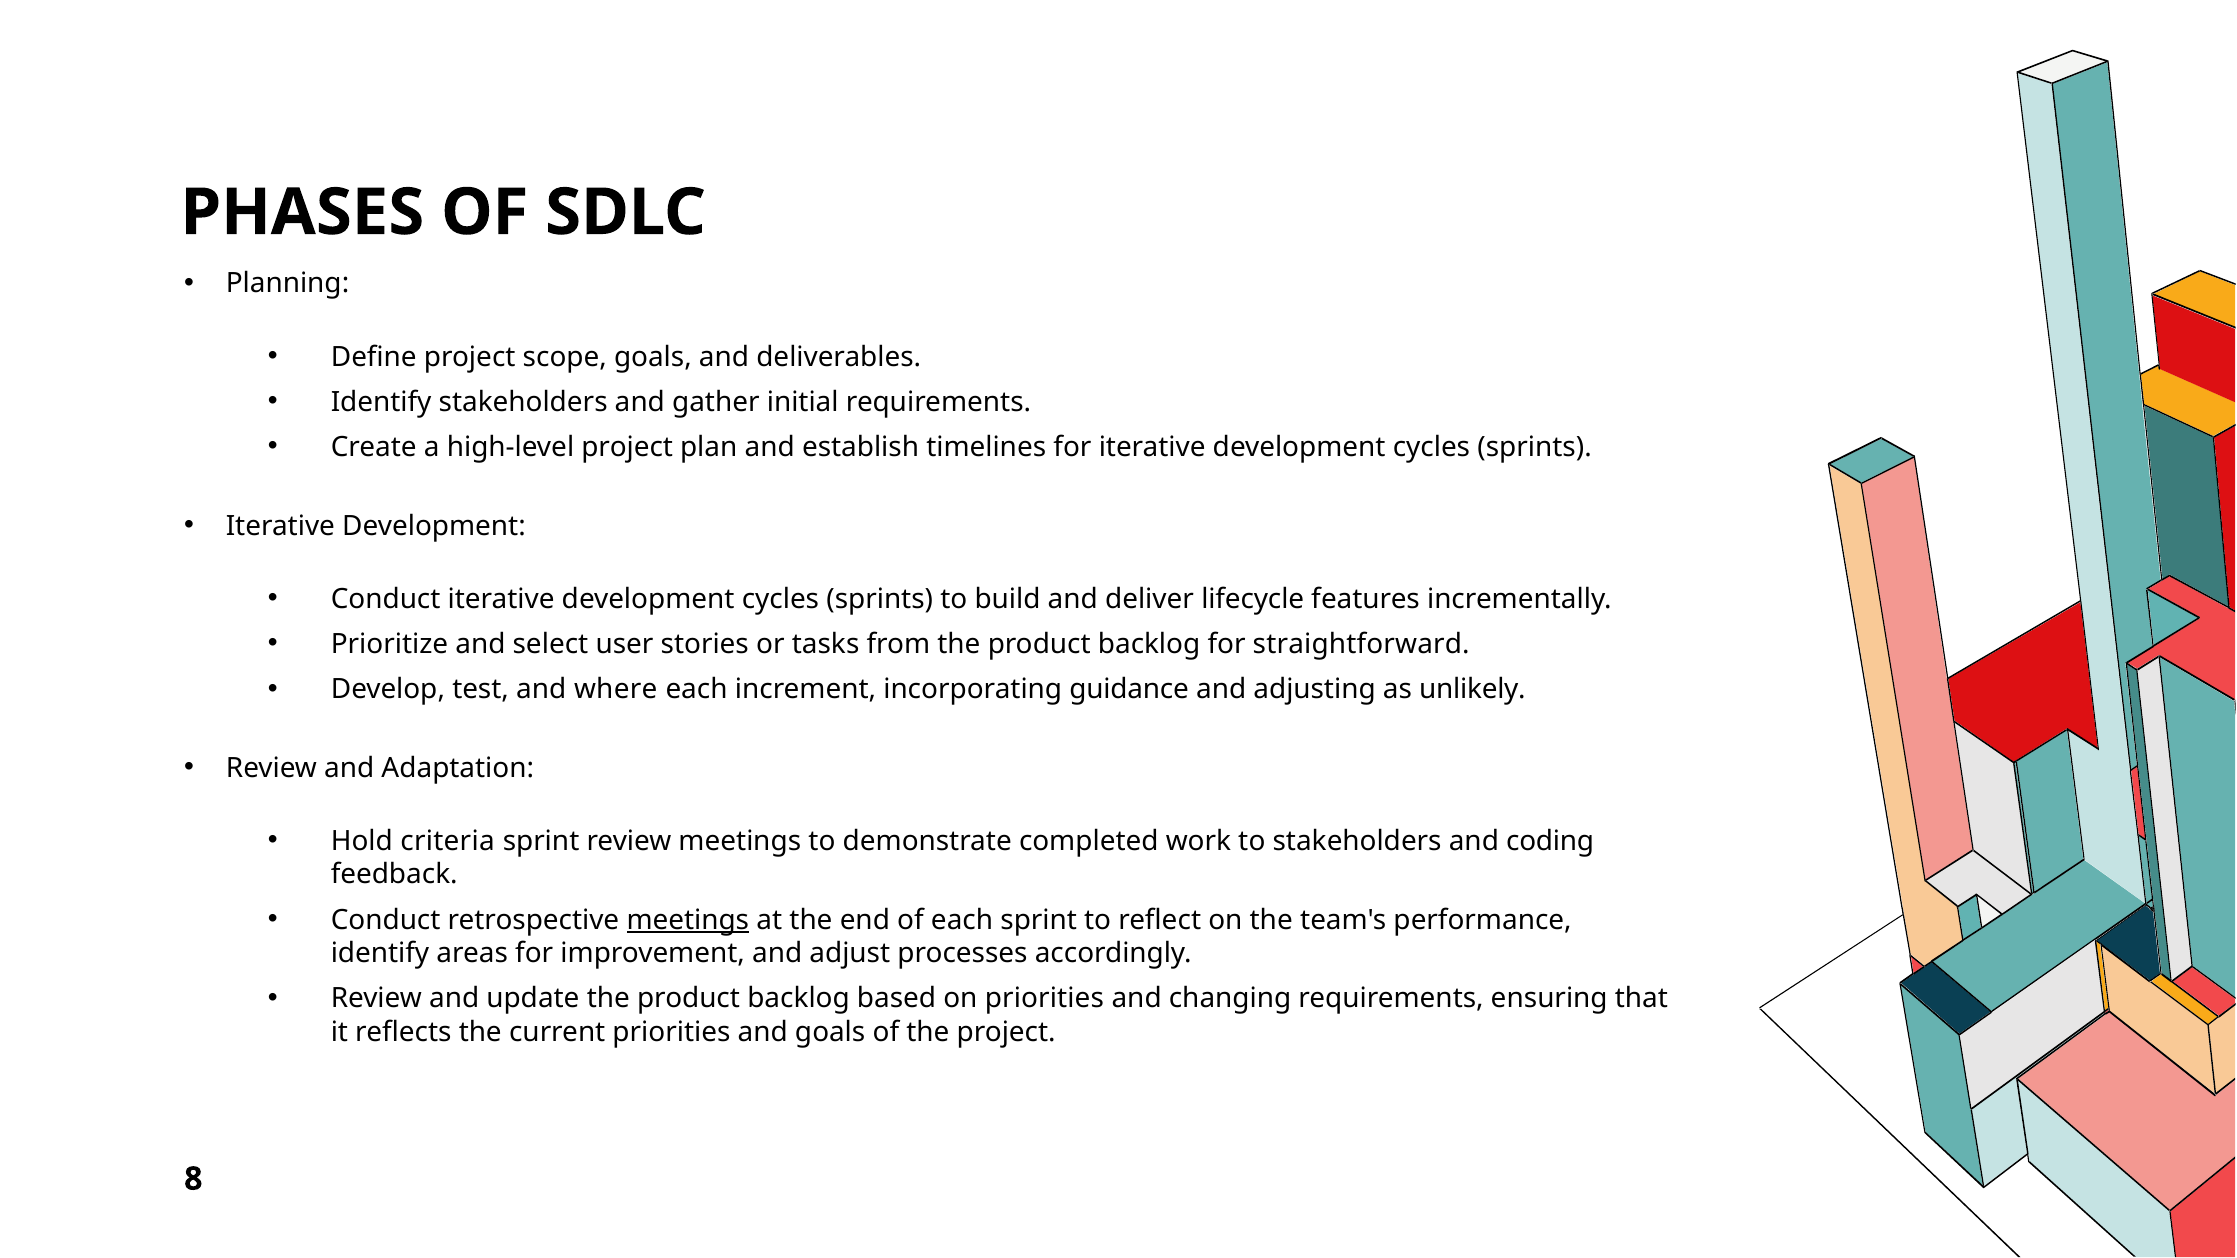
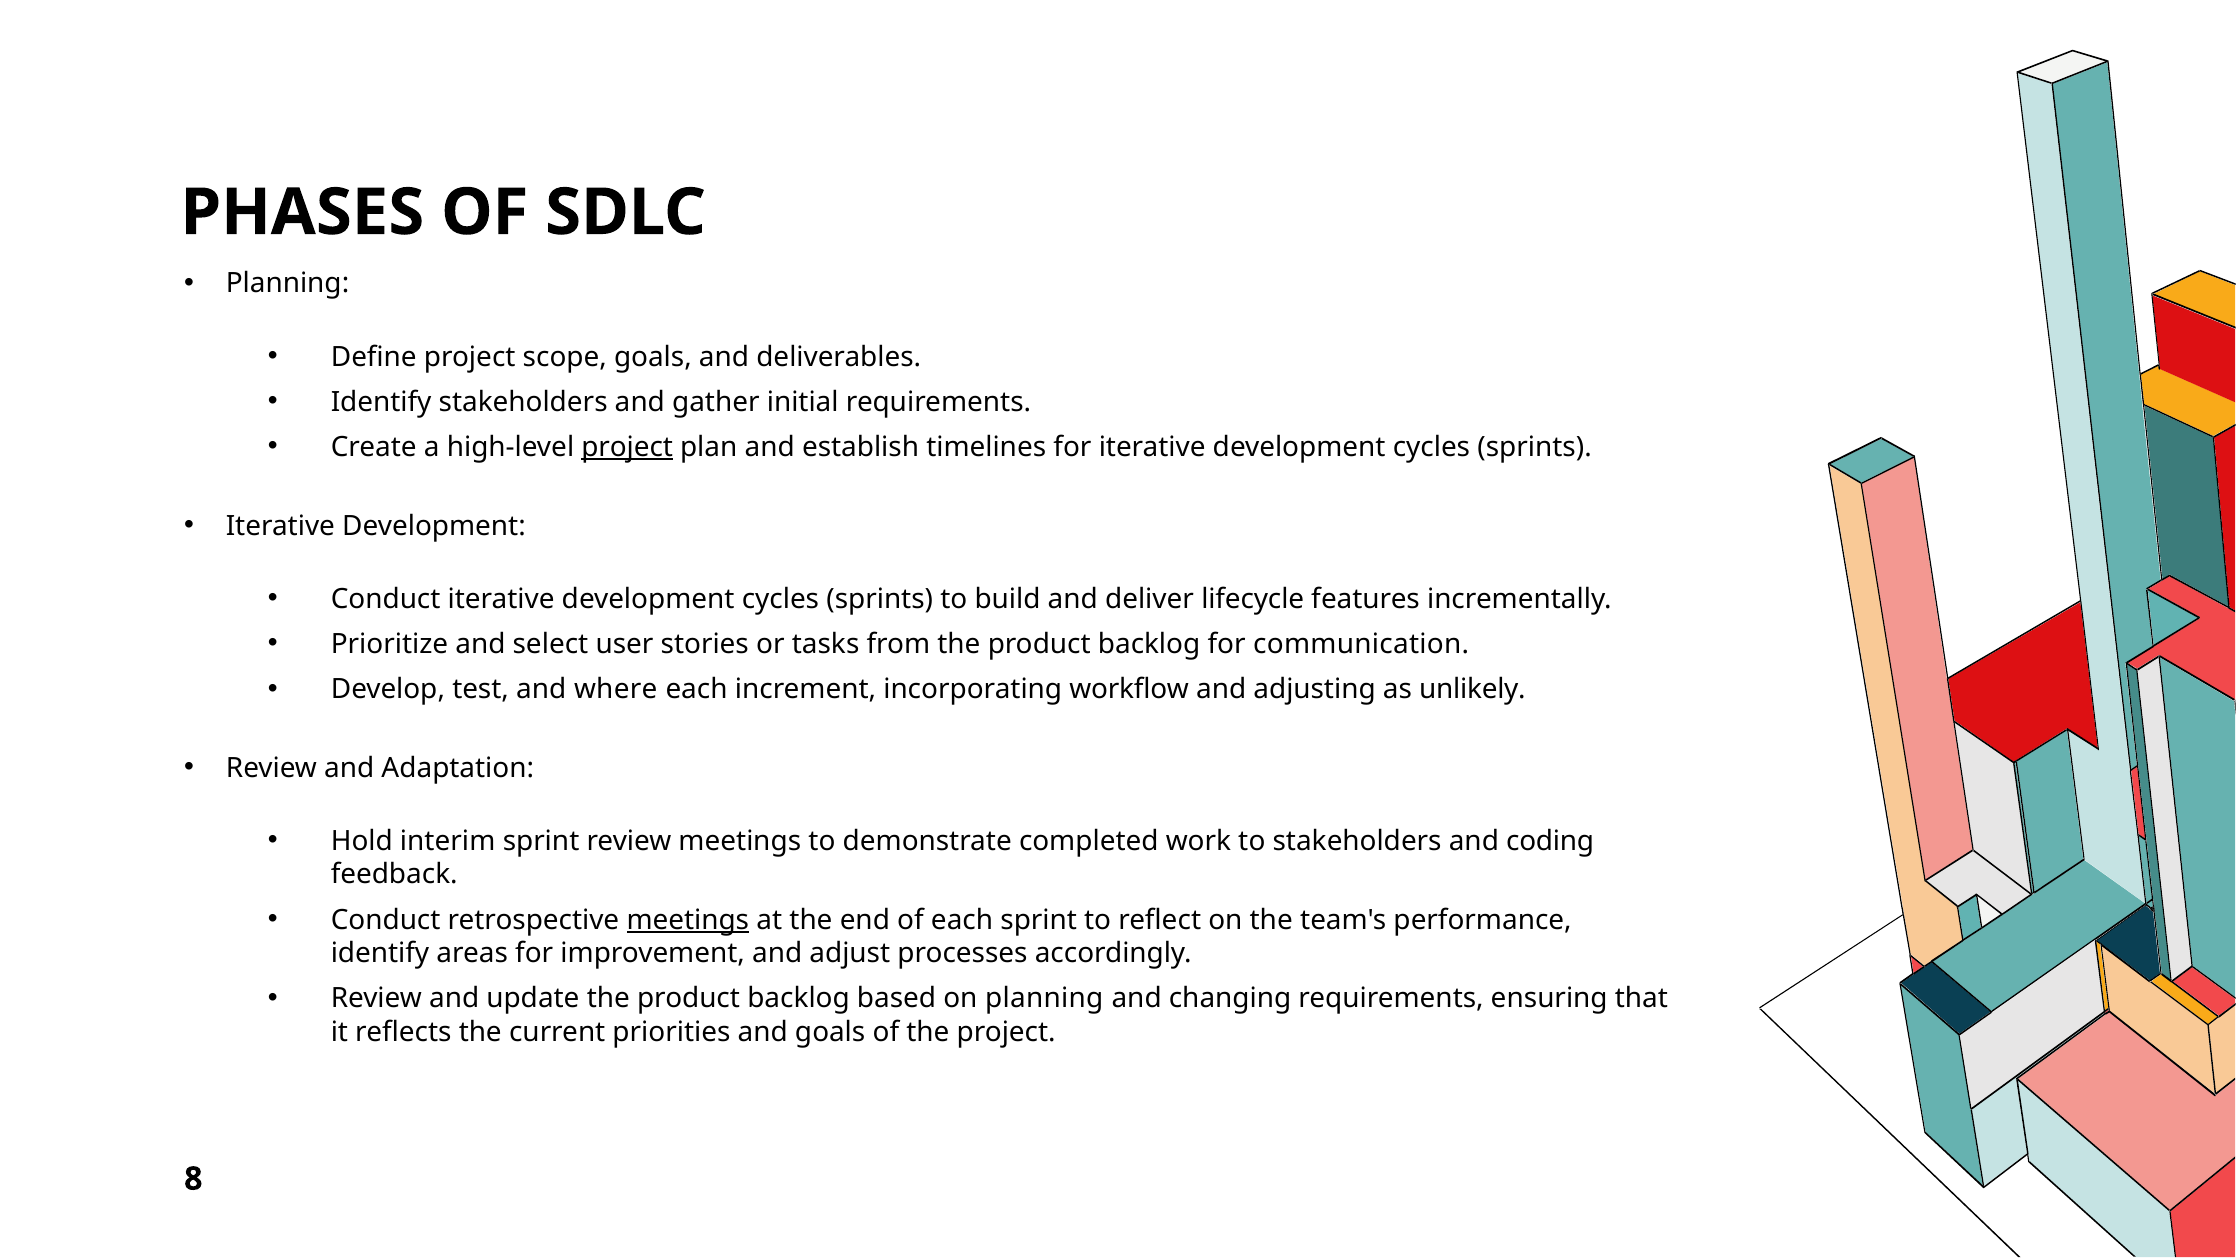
project at (627, 447) underline: none -> present
straightforward: straightforward -> communication
guidance: guidance -> workflow
criteria: criteria -> interim
on priorities: priorities -> planning
